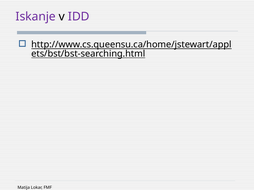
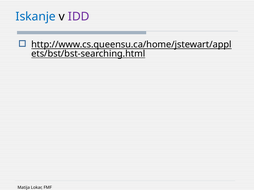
Iskanje colour: purple -> blue
